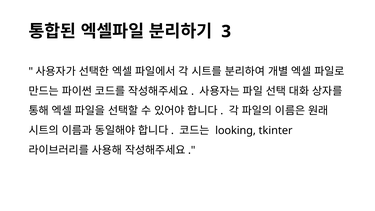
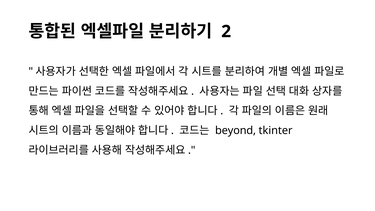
3: 3 -> 2
looking: looking -> beyond
